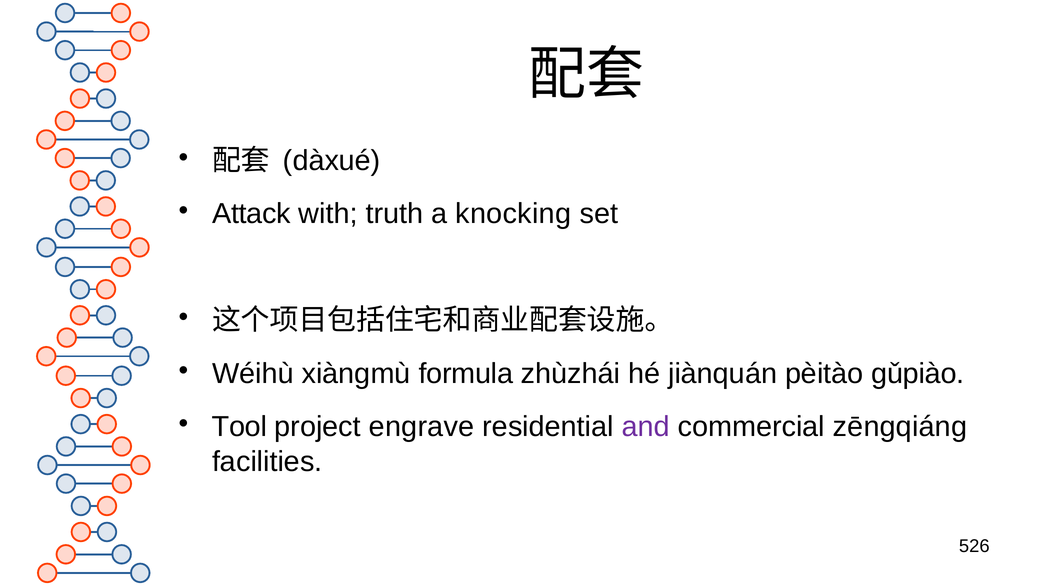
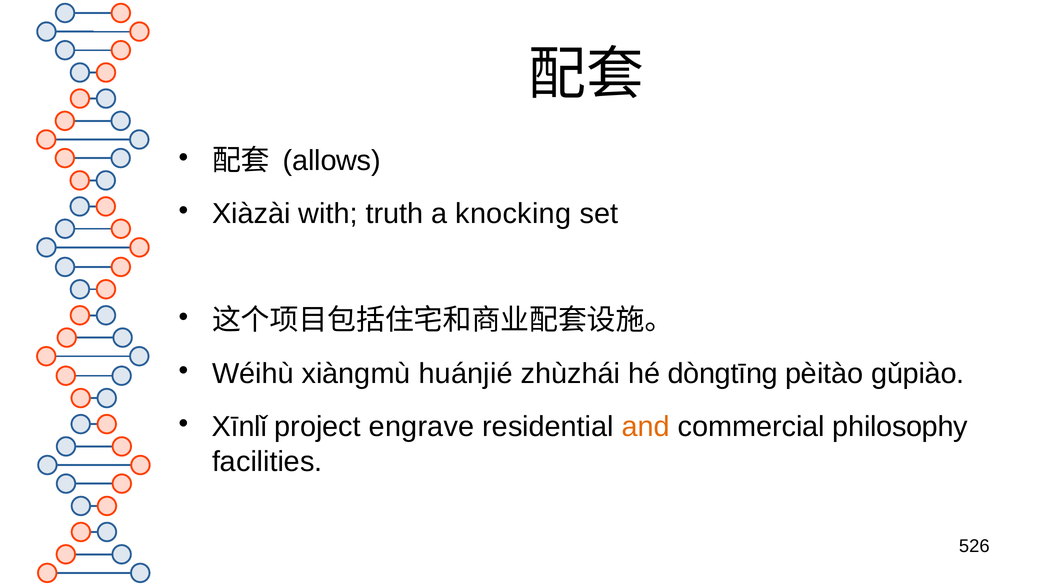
dàxué: dàxué -> allows
Attack: Attack -> Xiàzài
formula: formula -> huánjié
jiànquán: jiànquán -> dòngtīng
Tool: Tool -> Xīnlǐ
and colour: purple -> orange
zēngqiáng: zēngqiáng -> philosophy
